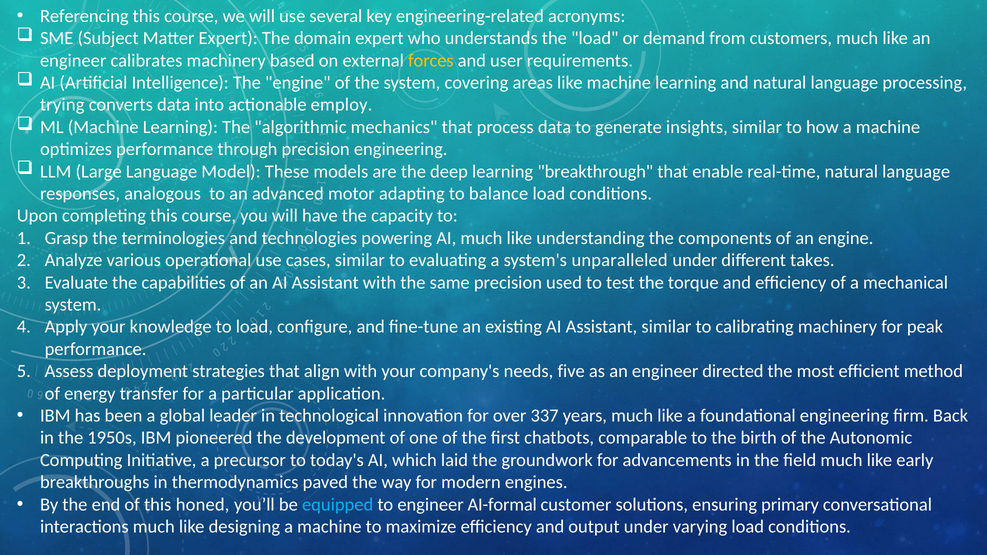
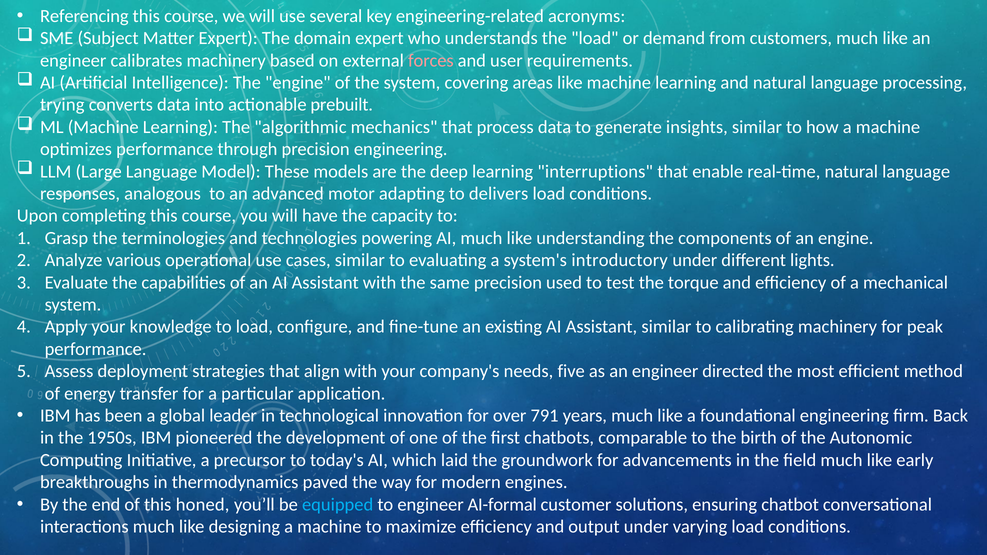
forces colour: yellow -> pink
employ: employ -> prebuilt
breakthrough: breakthrough -> interruptions
balance: balance -> delivers
unparalleled: unparalleled -> introductory
takes: takes -> lights
337: 337 -> 791
primary: primary -> chatbot
